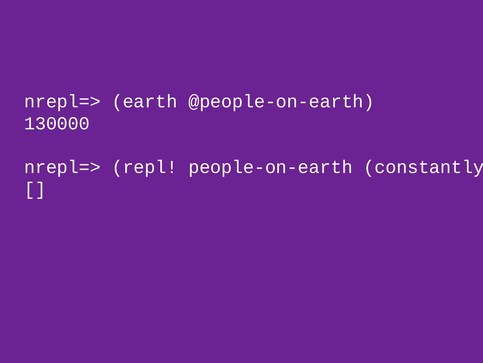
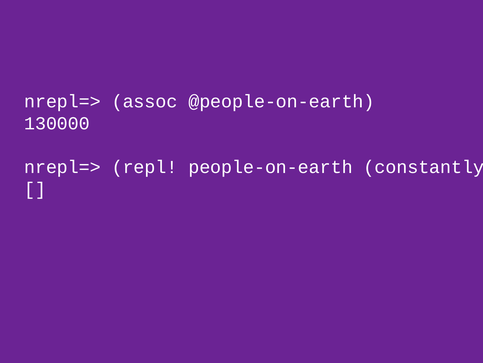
earth: earth -> assoc
